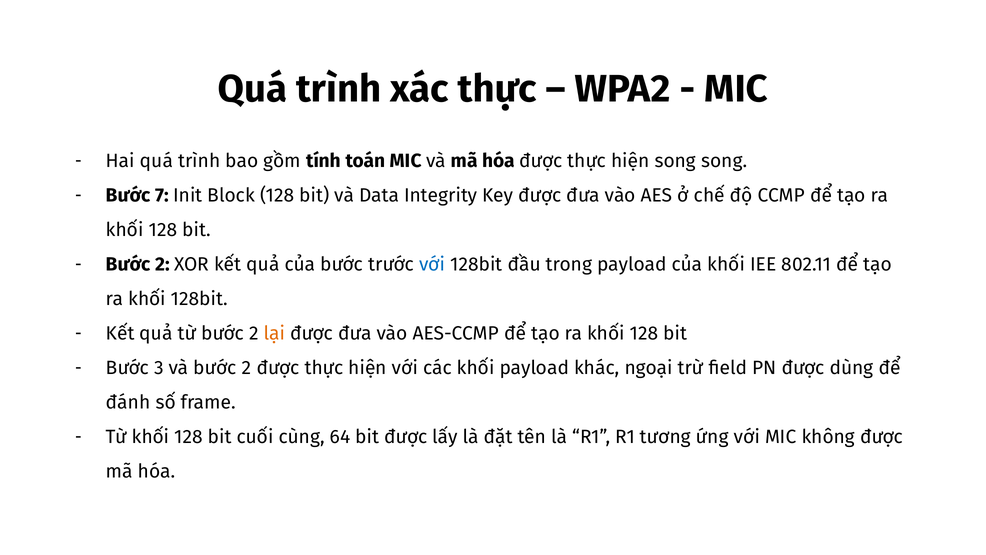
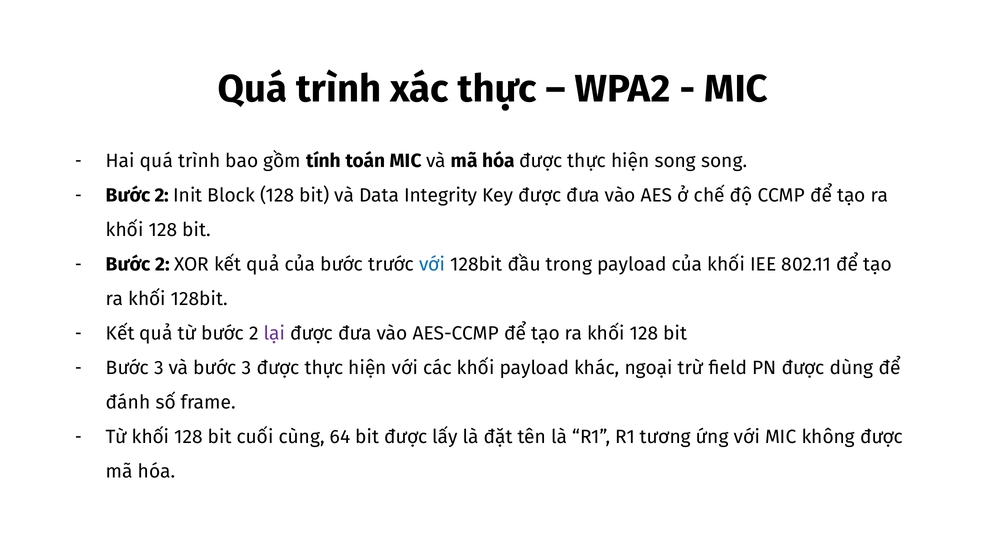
7 at (162, 195): 7 -> 2
lại colour: orange -> purple
và bước 2: 2 -> 3
